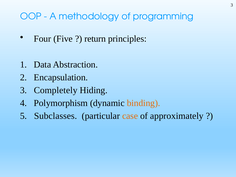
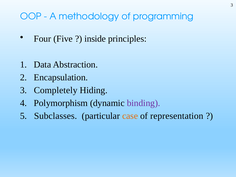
return: return -> inside
binding colour: orange -> purple
approximately: approximately -> representation
